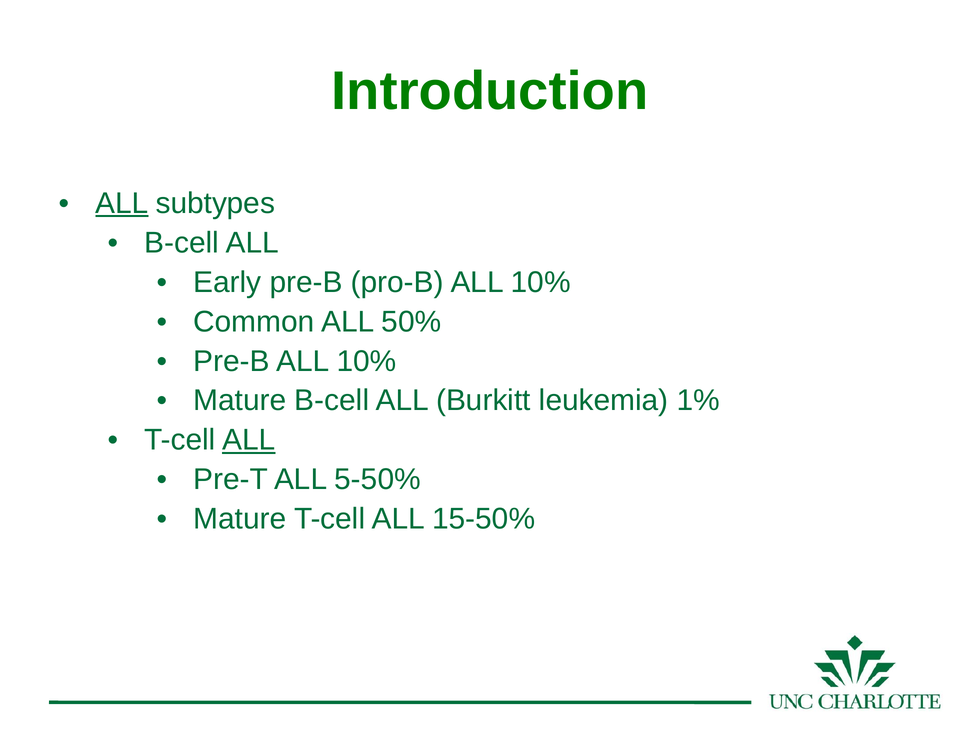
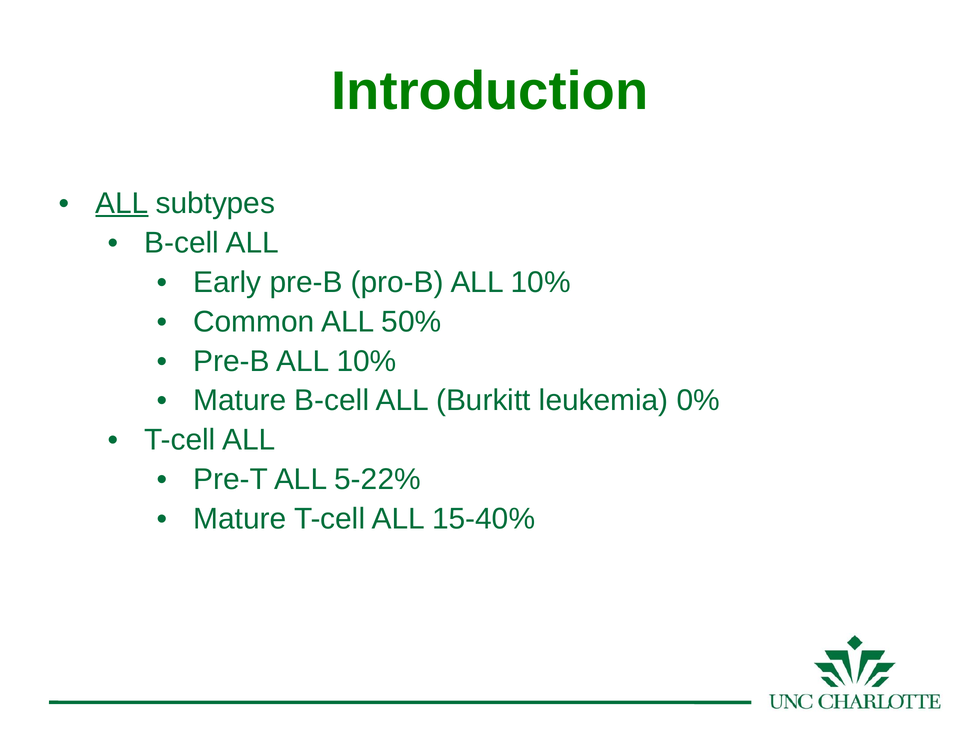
1%: 1% -> 0%
ALL at (249, 440) underline: present -> none
5-50%: 5-50% -> 5-22%
15-50%: 15-50% -> 15-40%
